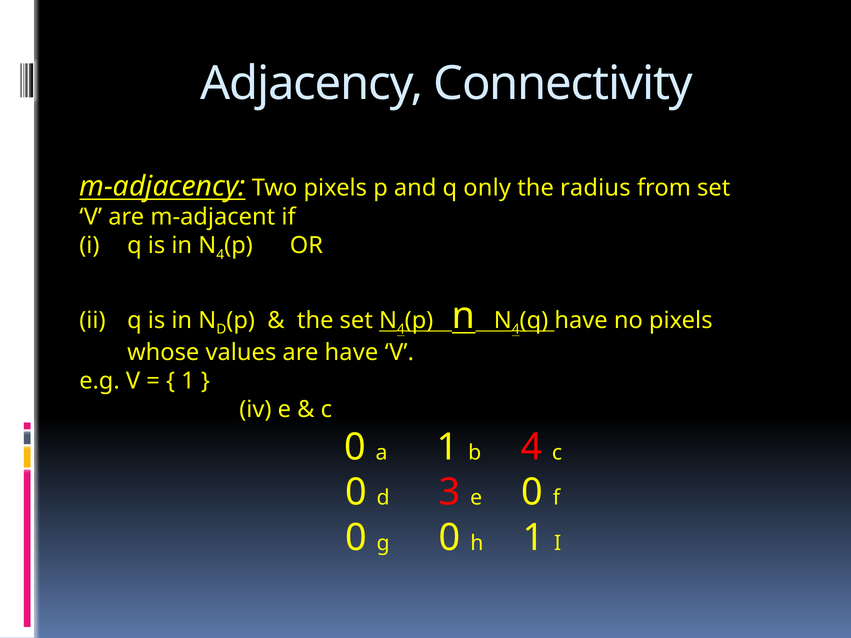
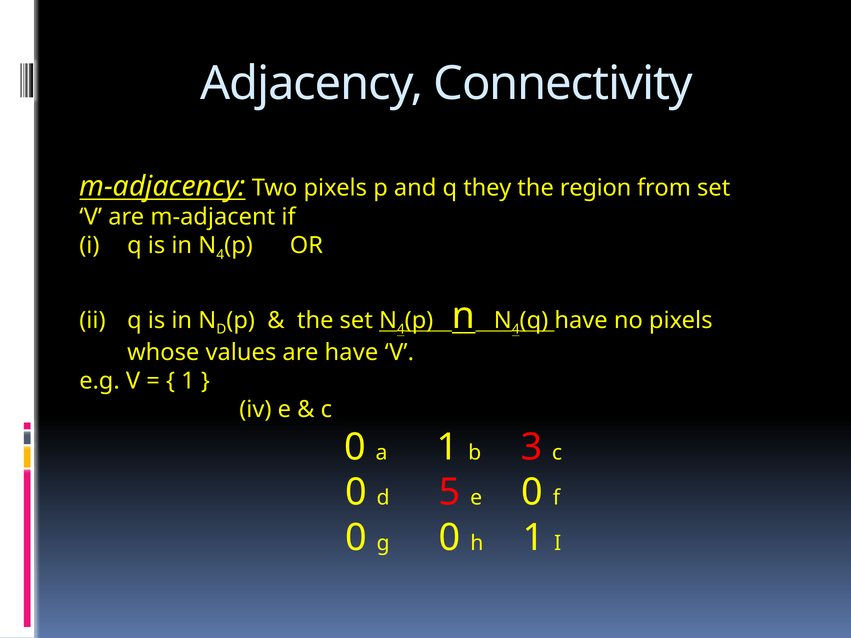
only: only -> they
radius: radius -> region
b 4: 4 -> 3
3: 3 -> 5
